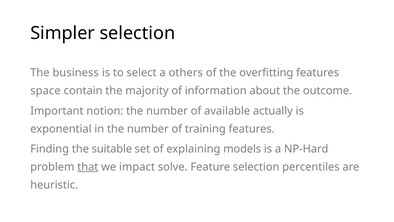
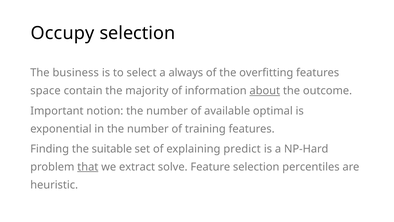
Simpler: Simpler -> Occupy
others: others -> always
about underline: none -> present
actually: actually -> optimal
models: models -> predict
impact: impact -> extract
